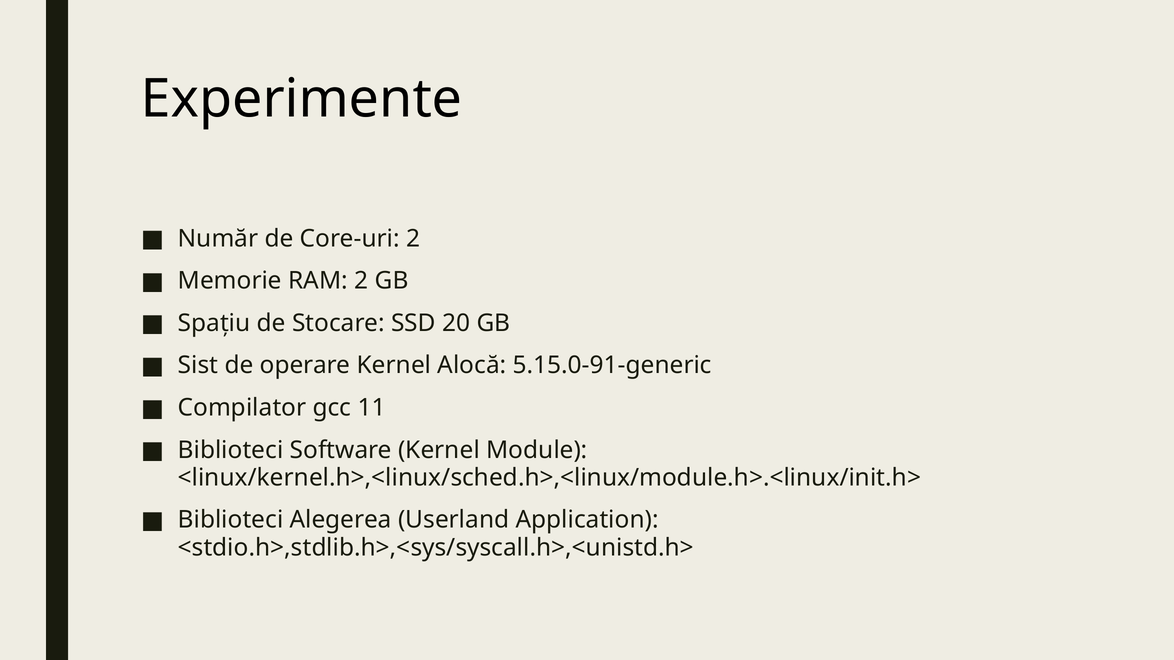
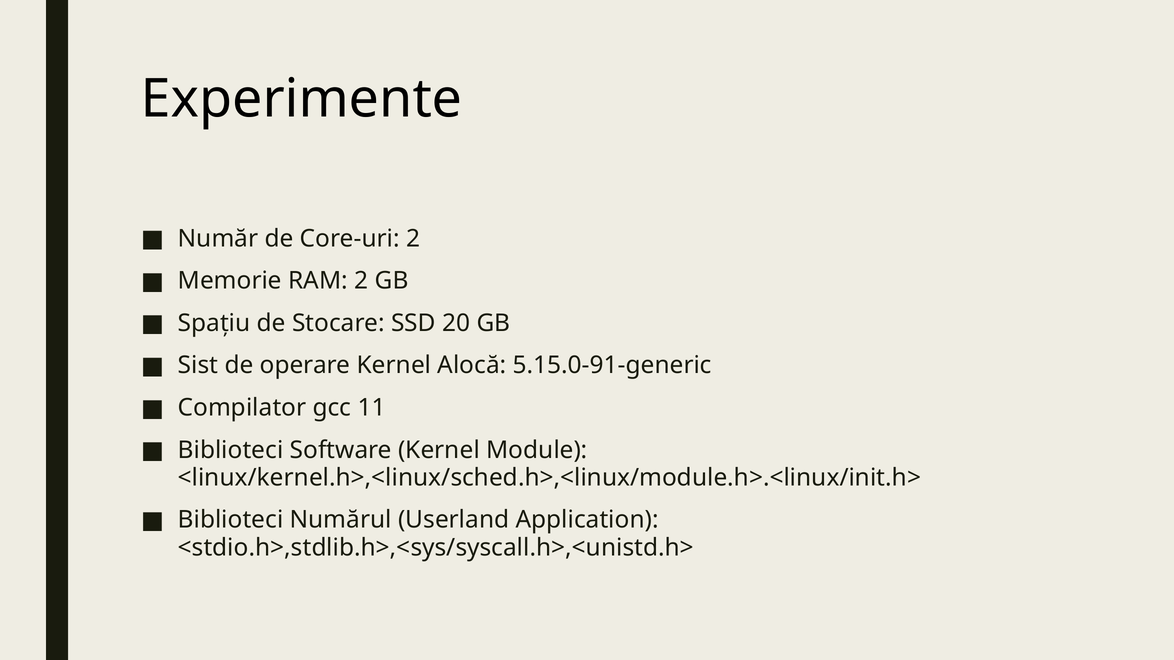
Alegerea: Alegerea -> Numărul
